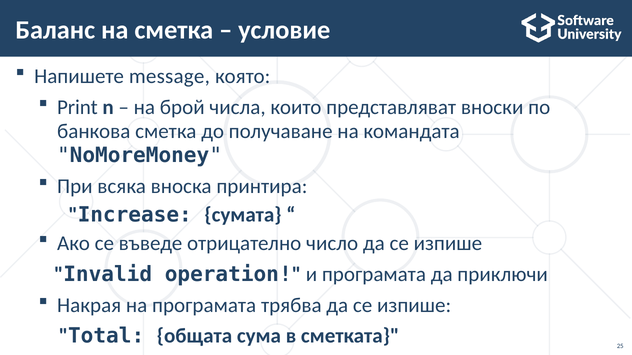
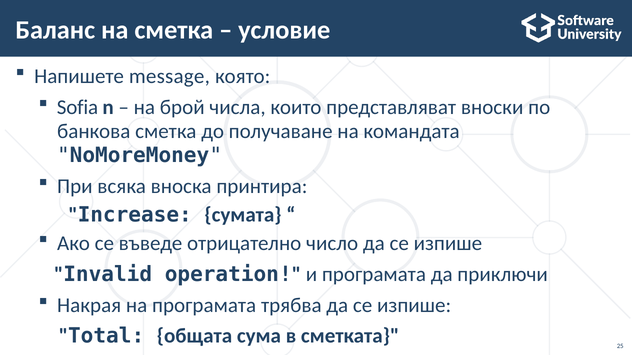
Print: Print -> Sofia
